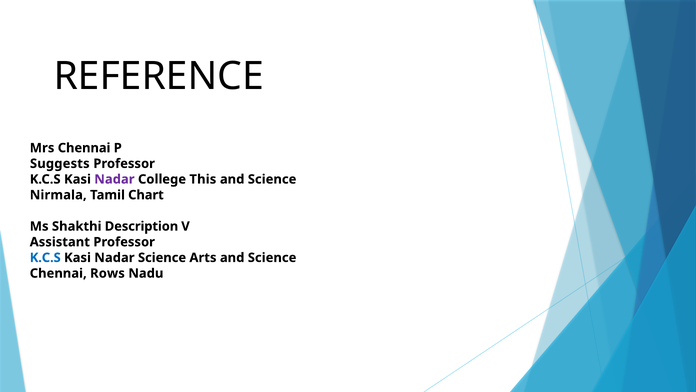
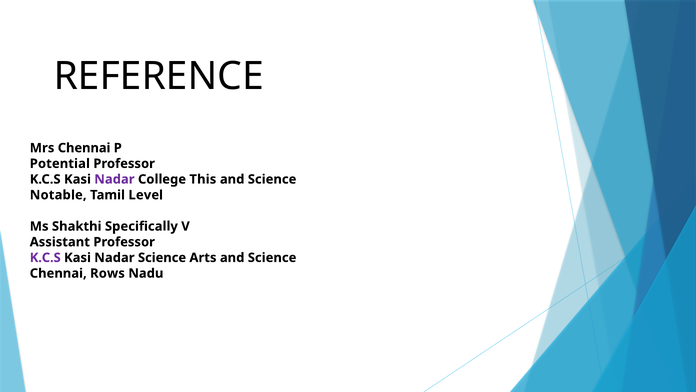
Suggests: Suggests -> Potential
Nirmala: Nirmala -> Notable
Chart: Chart -> Level
Description: Description -> Specifically
K.C.S at (45, 257) colour: blue -> purple
